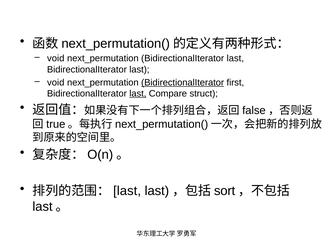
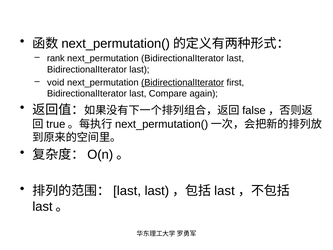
void at (56, 58): void -> rank
last at (138, 94) underline: present -> none
struct: struct -> again
sort at (225, 191): sort -> last
